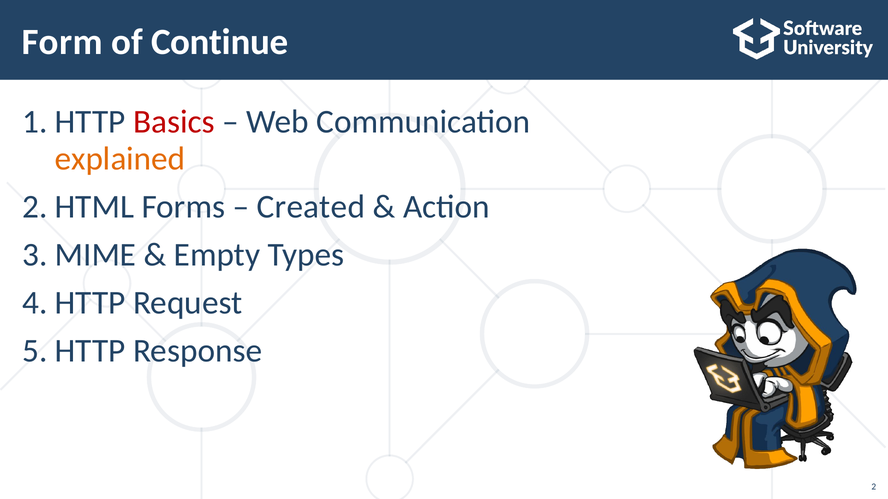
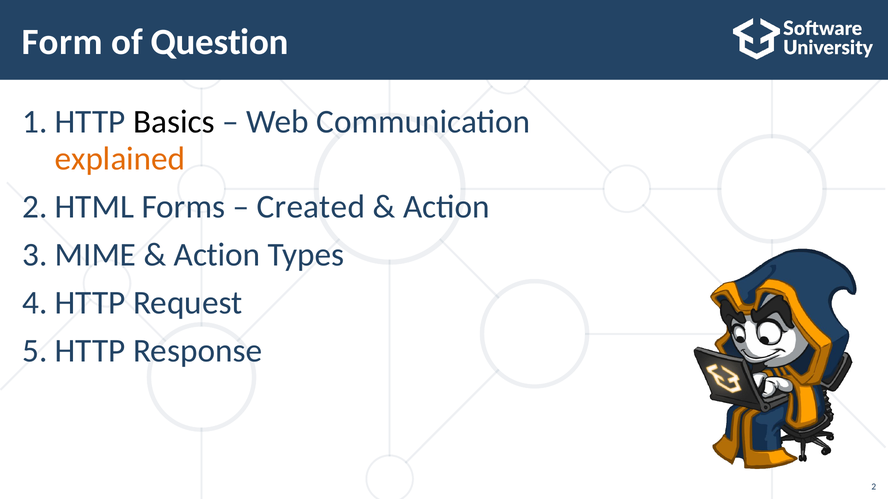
Continue: Continue -> Question
Basics colour: red -> black
Empty at (217, 255): Empty -> Action
